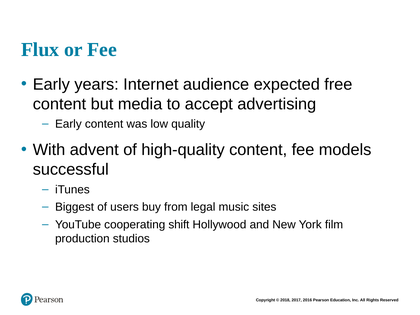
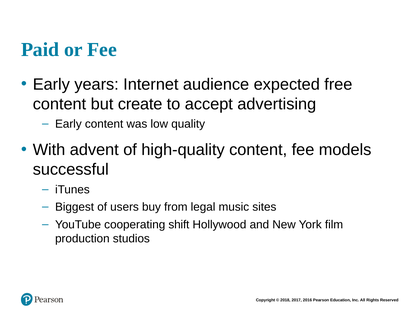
Flux: Flux -> Paid
media: media -> create
